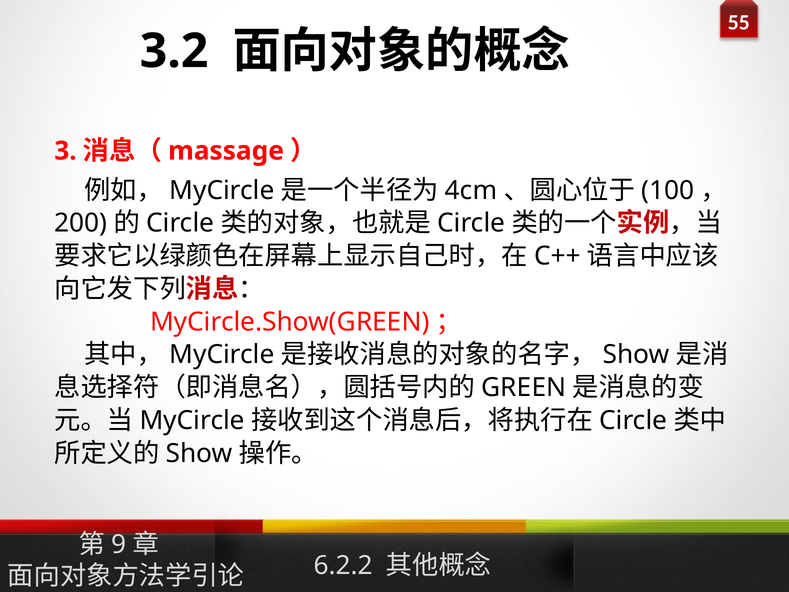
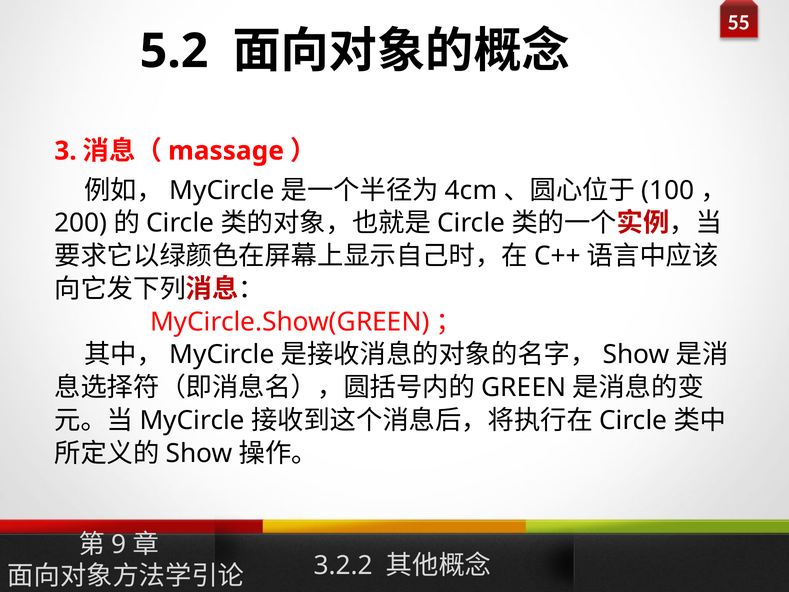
3.2: 3.2 -> 5.2
6.2.2: 6.2.2 -> 3.2.2
